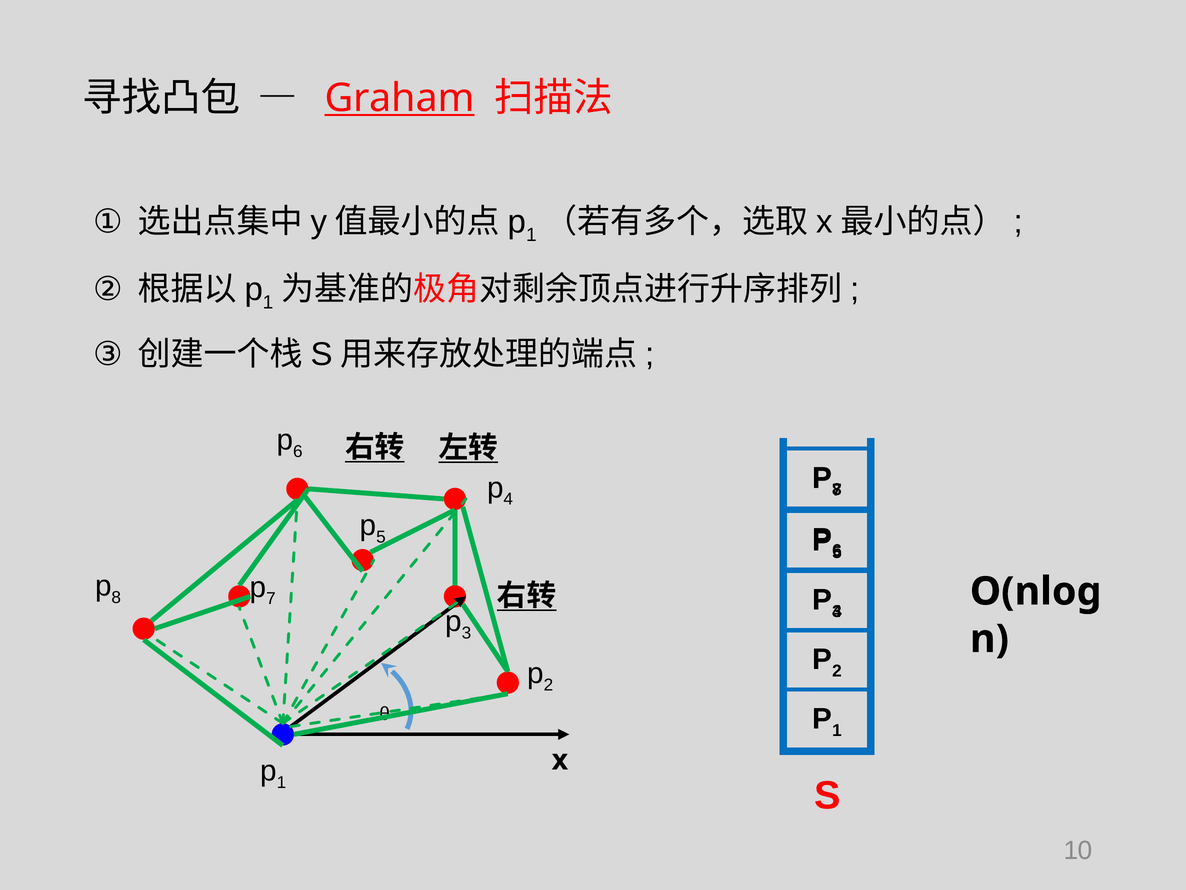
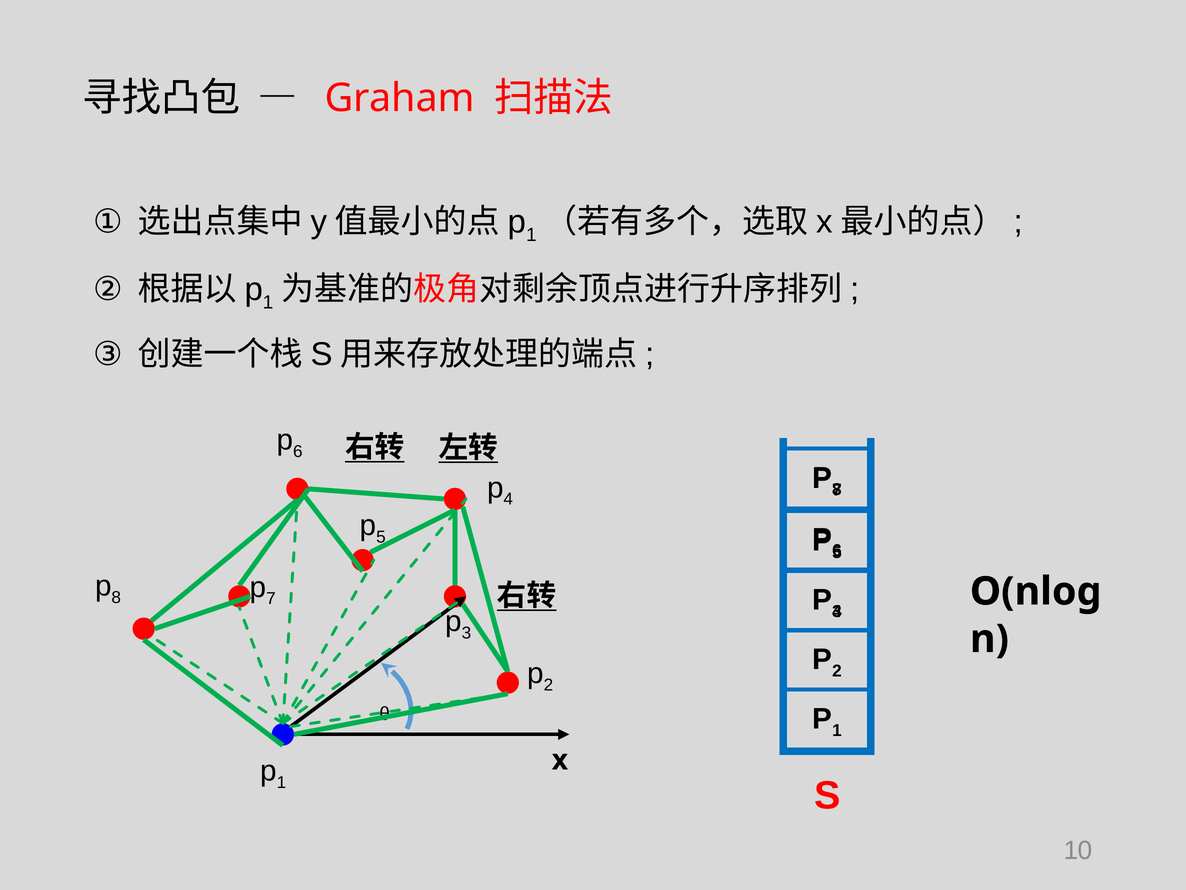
Graham underline: present -> none
